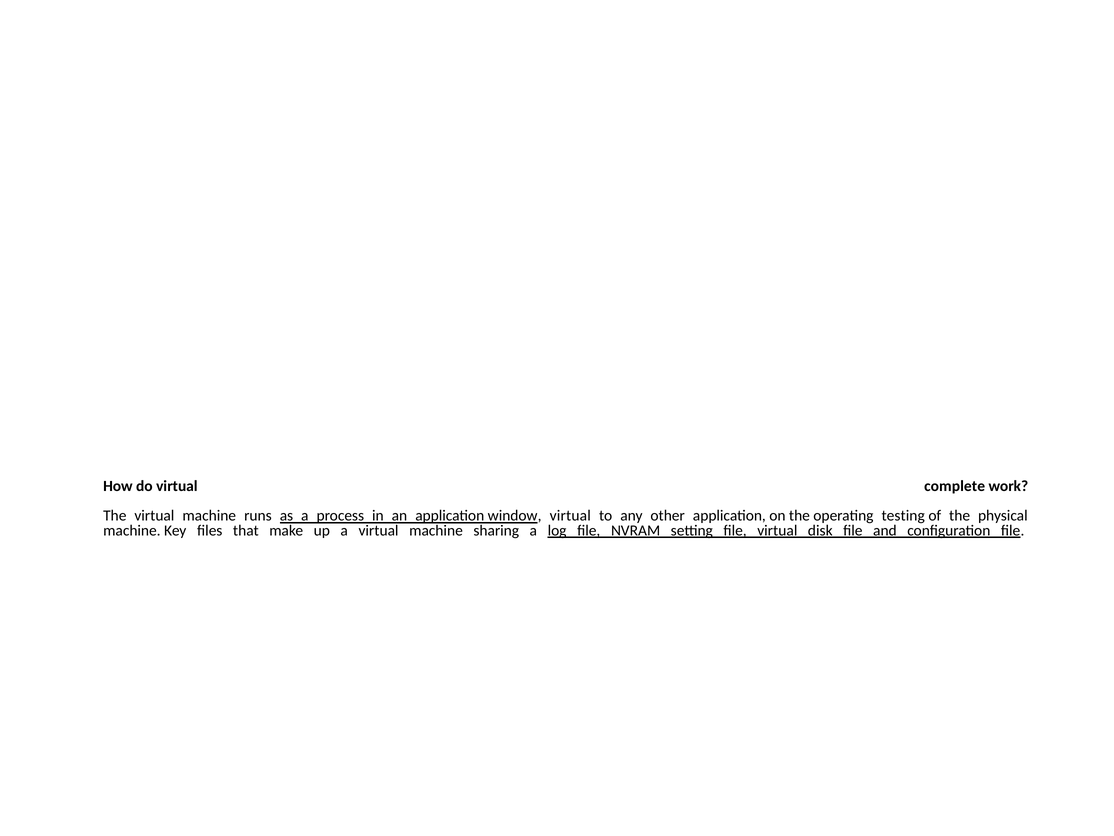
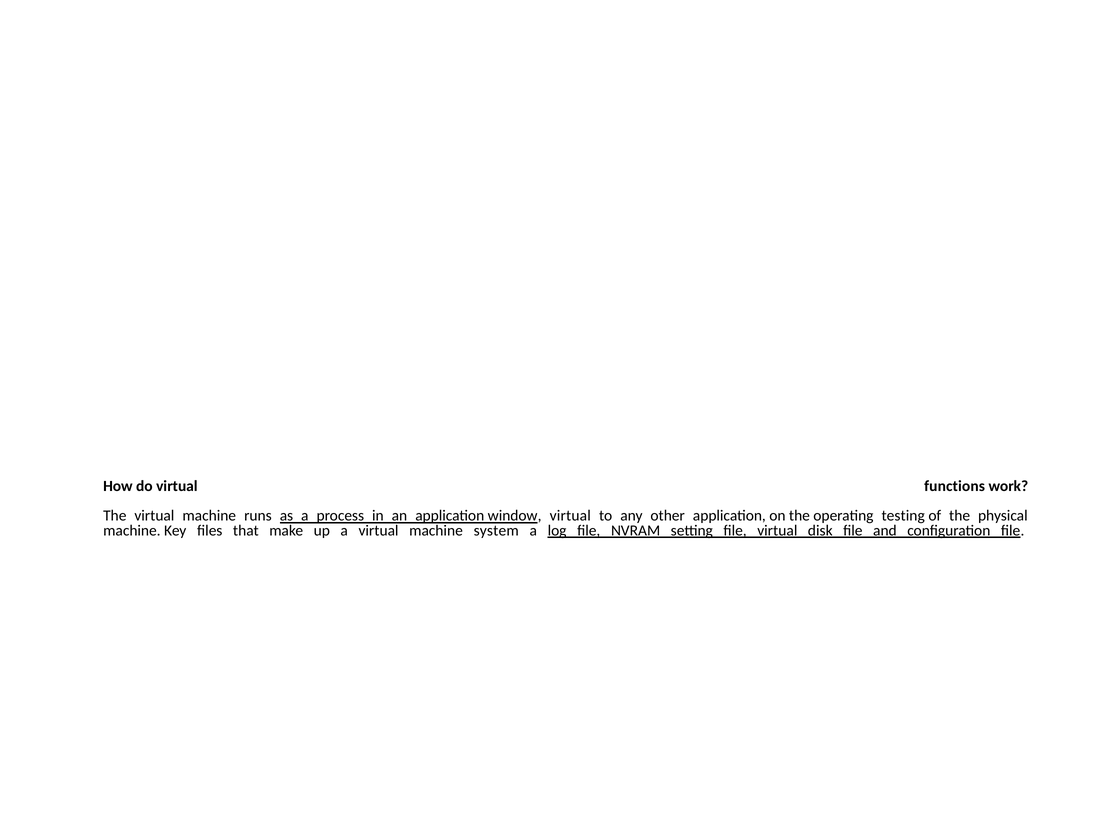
complete: complete -> functions
sharing: sharing -> system
